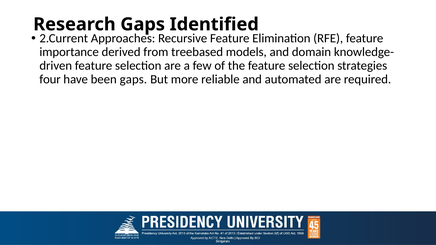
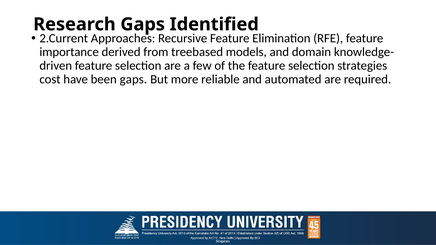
four: four -> cost
